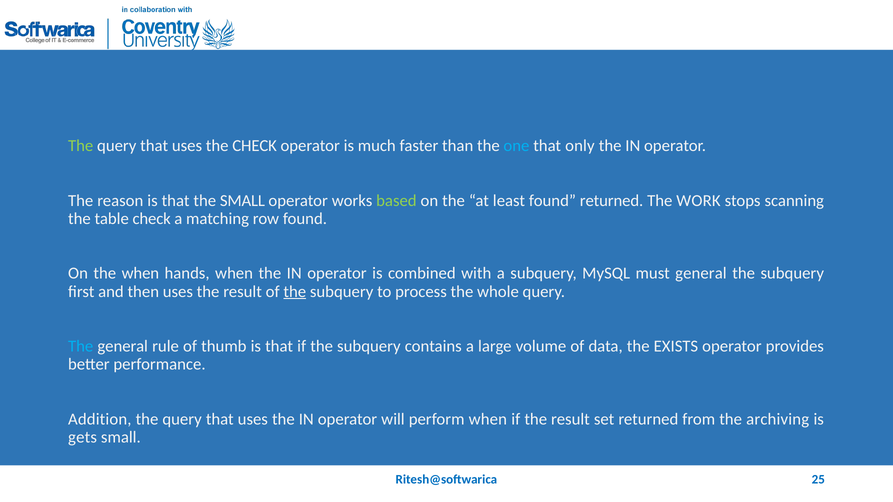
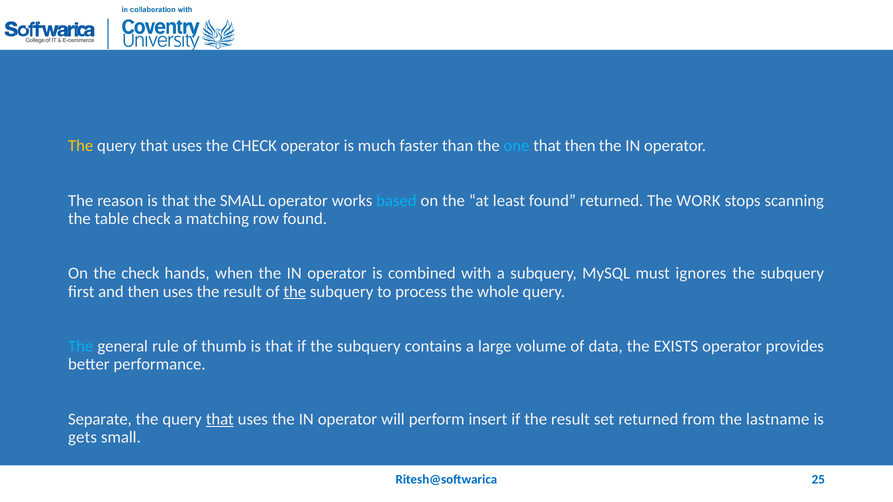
The at (81, 146) colour: light green -> yellow
that only: only -> then
based colour: light green -> light blue
On the when: when -> check
must general: general -> ignores
Addition: Addition -> Separate
that at (220, 419) underline: none -> present
perform when: when -> insert
archiving: archiving -> lastname
